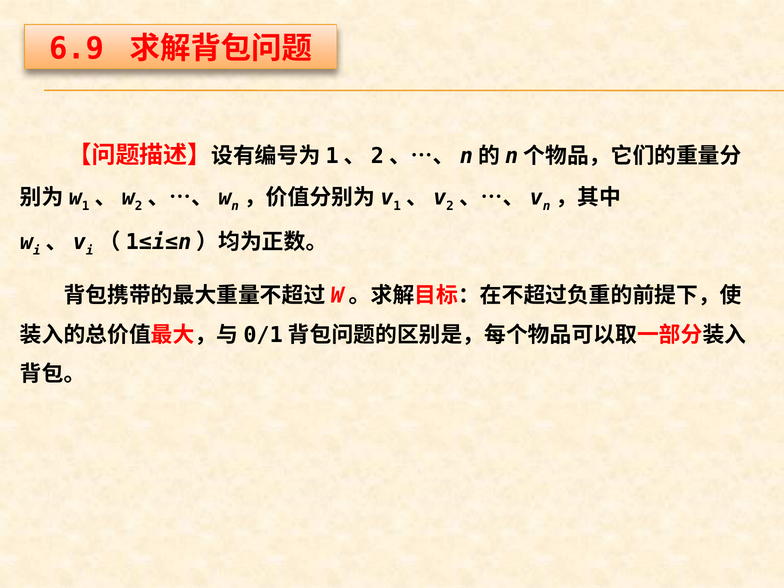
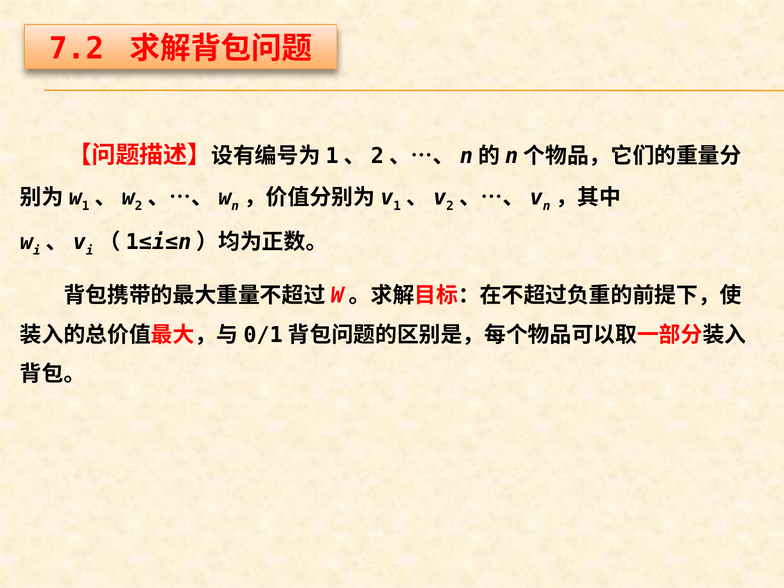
6.9: 6.9 -> 7.2
